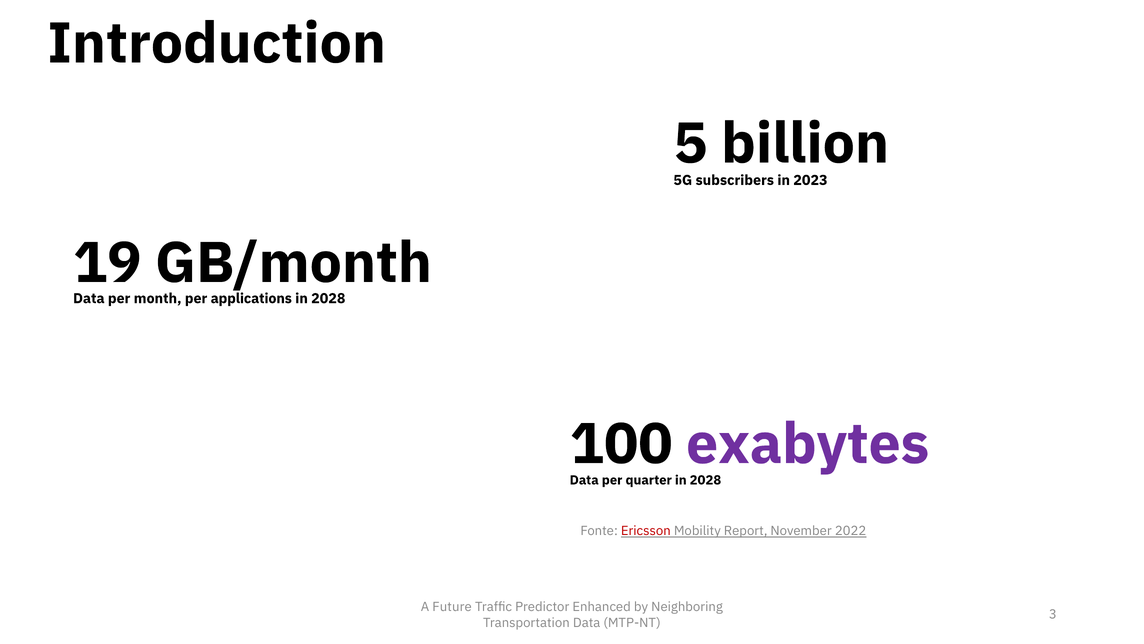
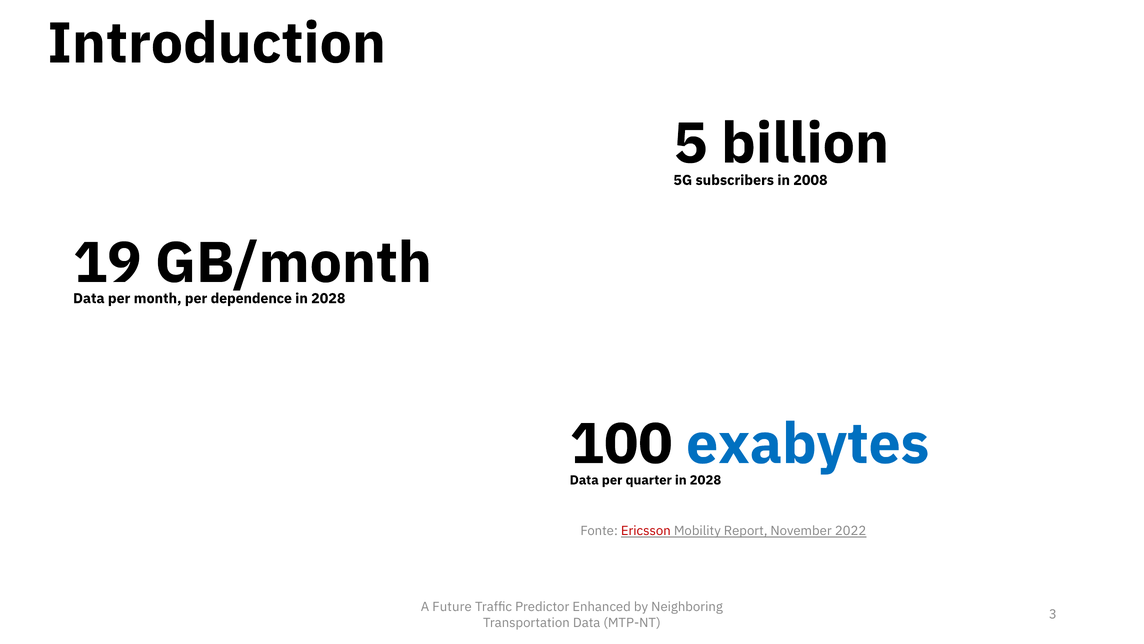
2023: 2023 -> 2008
applications: applications -> dependence
exabytes colour: purple -> blue
